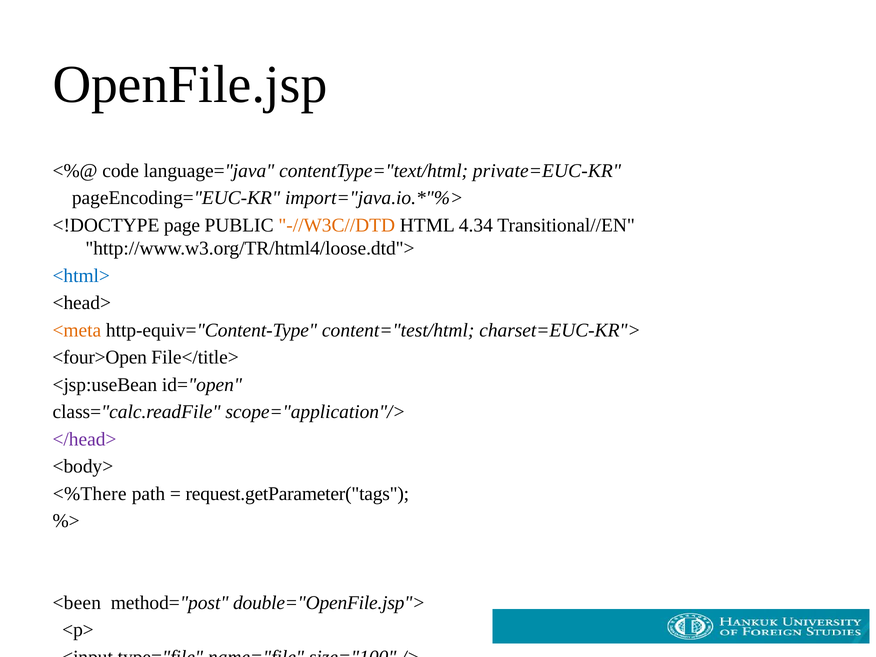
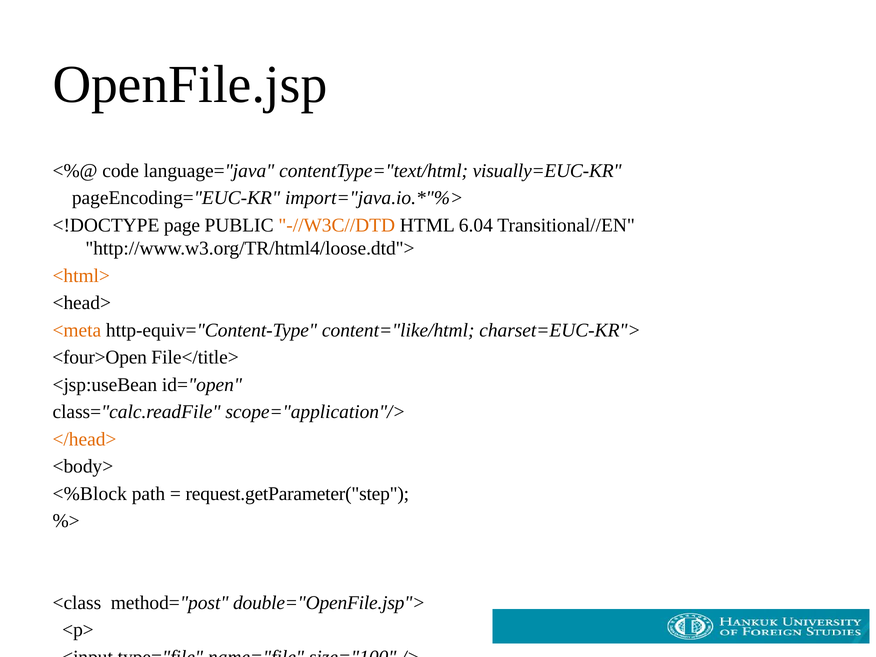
private=EUC-KR: private=EUC-KR -> visually=EUC-KR
4.34: 4.34 -> 6.04
<html> colour: blue -> orange
content="test/html: content="test/html -> content="like/html
</head> colour: purple -> orange
<%There: <%There -> <%Block
request.getParameter("tags: request.getParameter("tags -> request.getParameter("step
<been: <been -> <class
